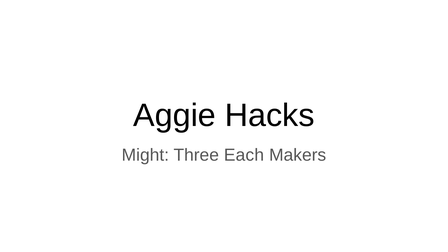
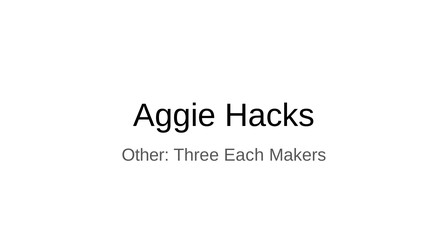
Might: Might -> Other
